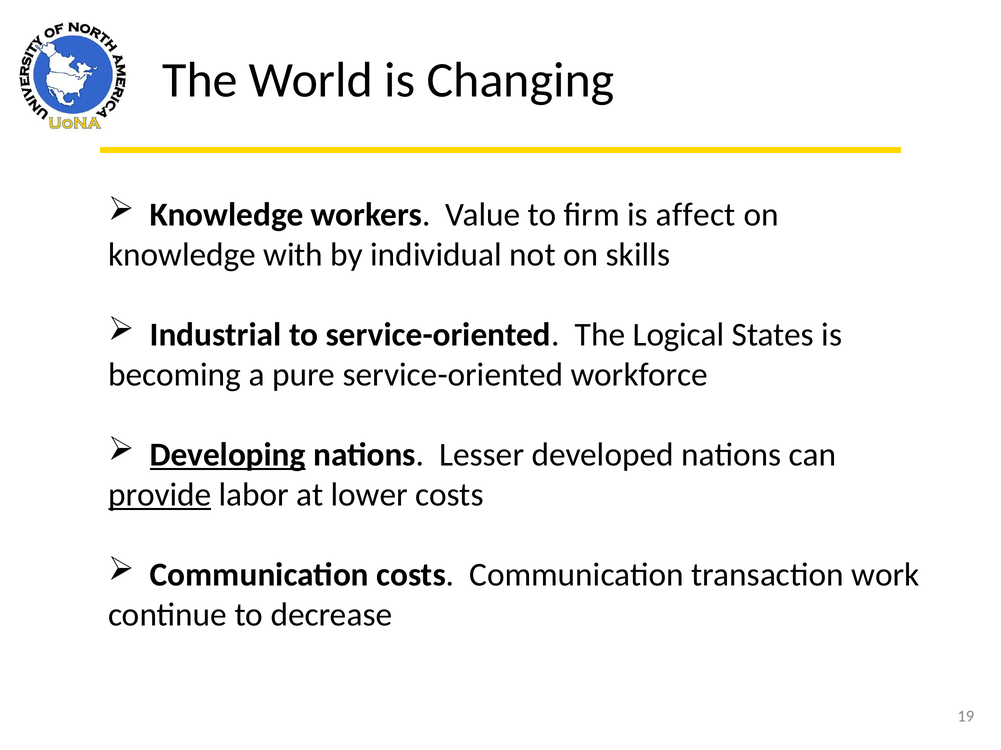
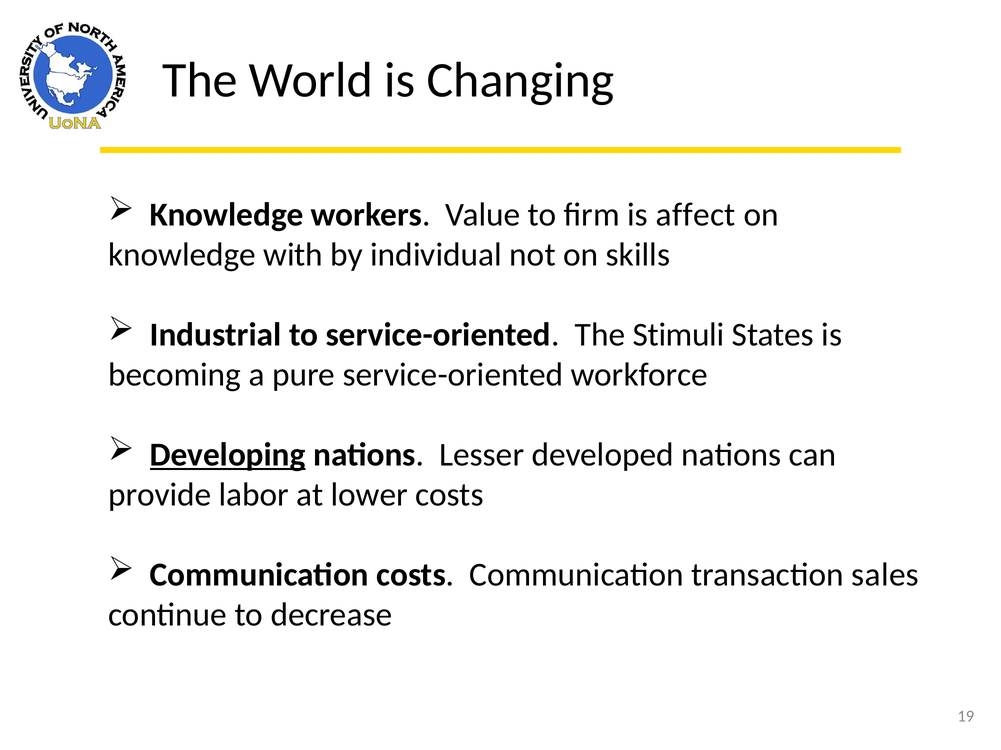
Logical: Logical -> Stimuli
provide underline: present -> none
work: work -> sales
